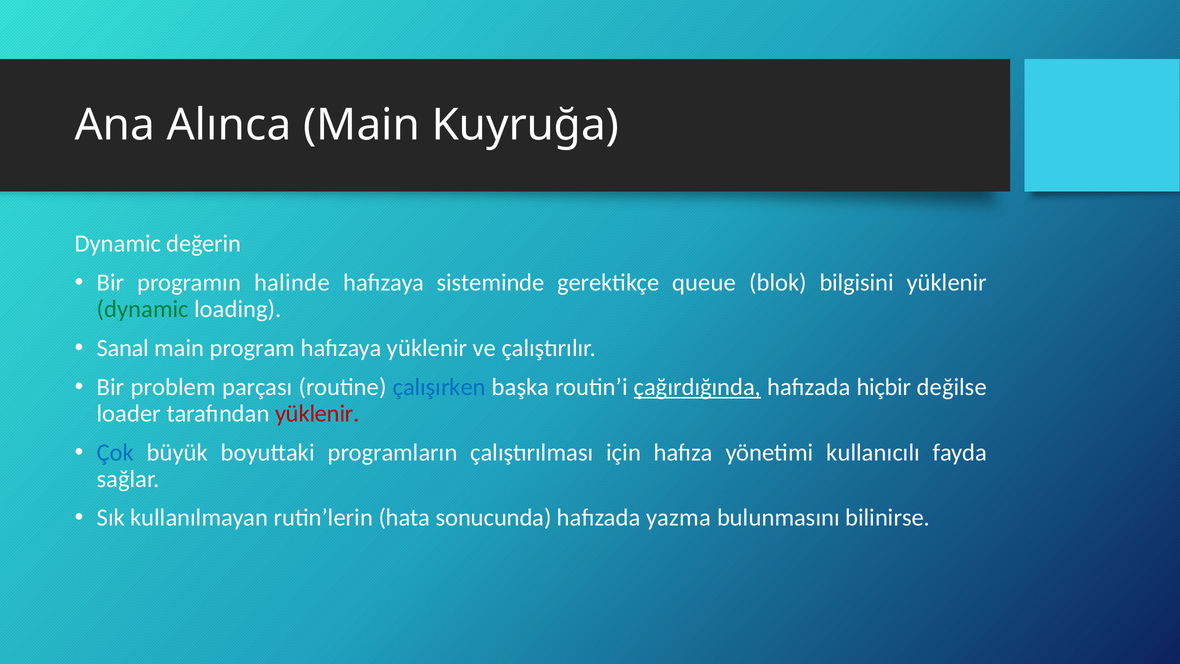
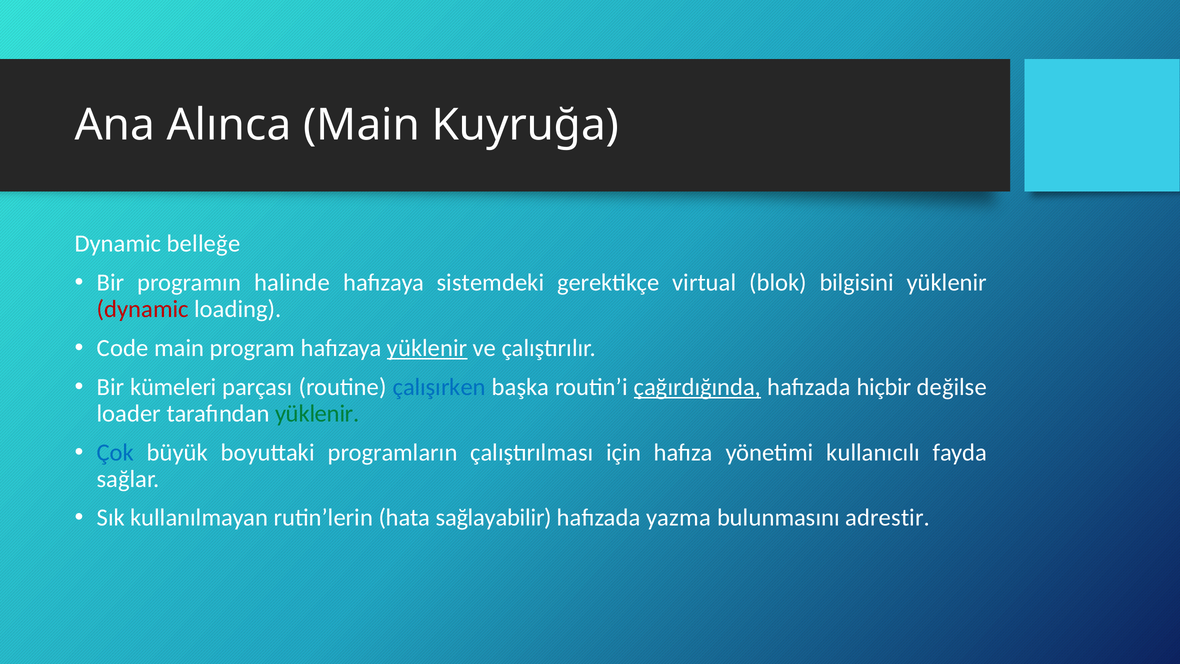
değerin: değerin -> belleğe
sisteminde: sisteminde -> sistemdeki
queue: queue -> virtual
dynamic at (143, 309) colour: green -> red
Sanal: Sanal -> Code
yüklenir at (427, 348) underline: none -> present
problem: problem -> kümeleri
yüklenir at (317, 413) colour: red -> green
sonucunda: sonucunda -> sağlayabilir
bilinirse: bilinirse -> adrestir
